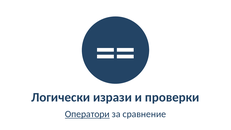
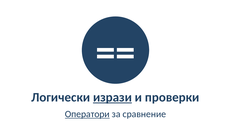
изрази underline: none -> present
